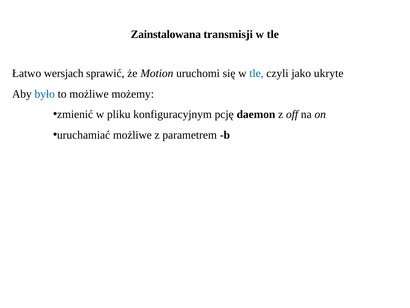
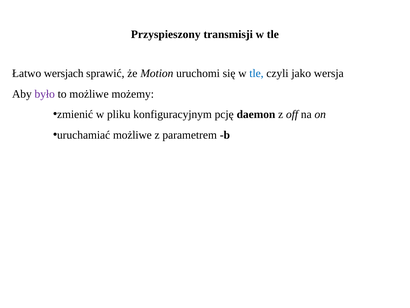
Zainstalowana: Zainstalowana -> Przyspieszony
ukryte: ukryte -> wersja
było colour: blue -> purple
